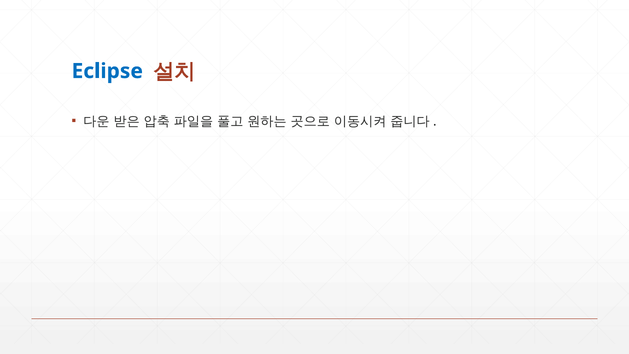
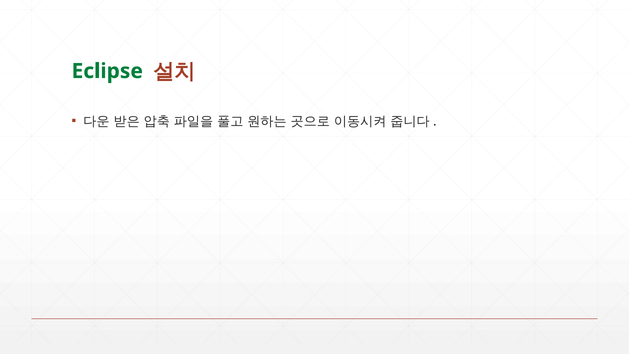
Eclipse colour: blue -> green
